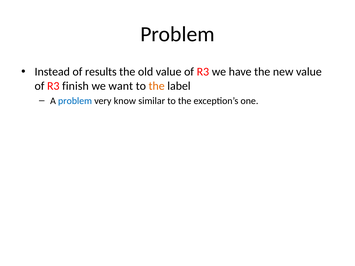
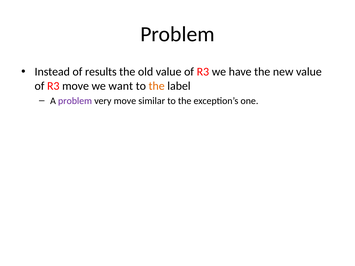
R3 finish: finish -> move
problem at (75, 101) colour: blue -> purple
very know: know -> move
